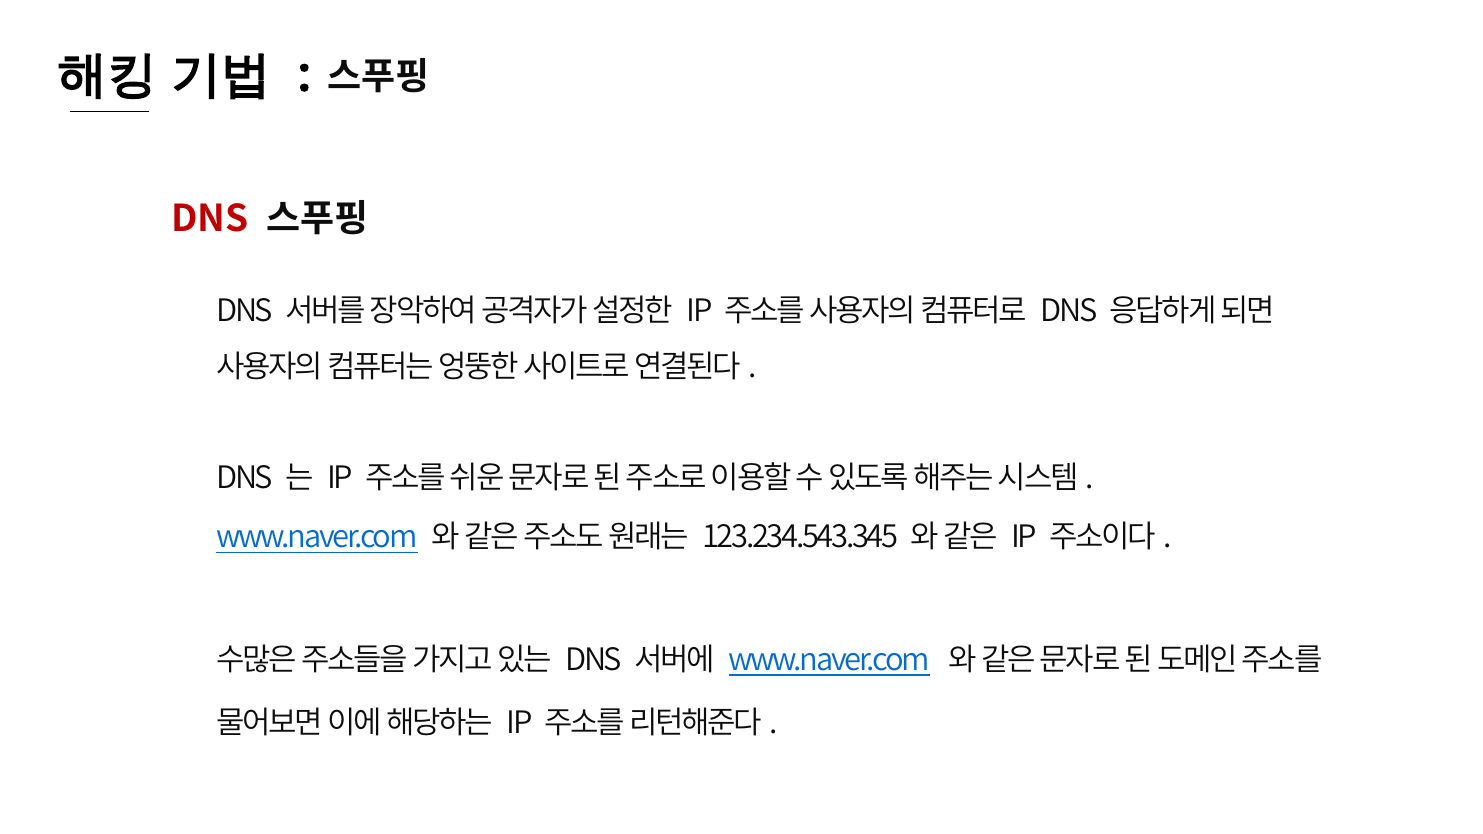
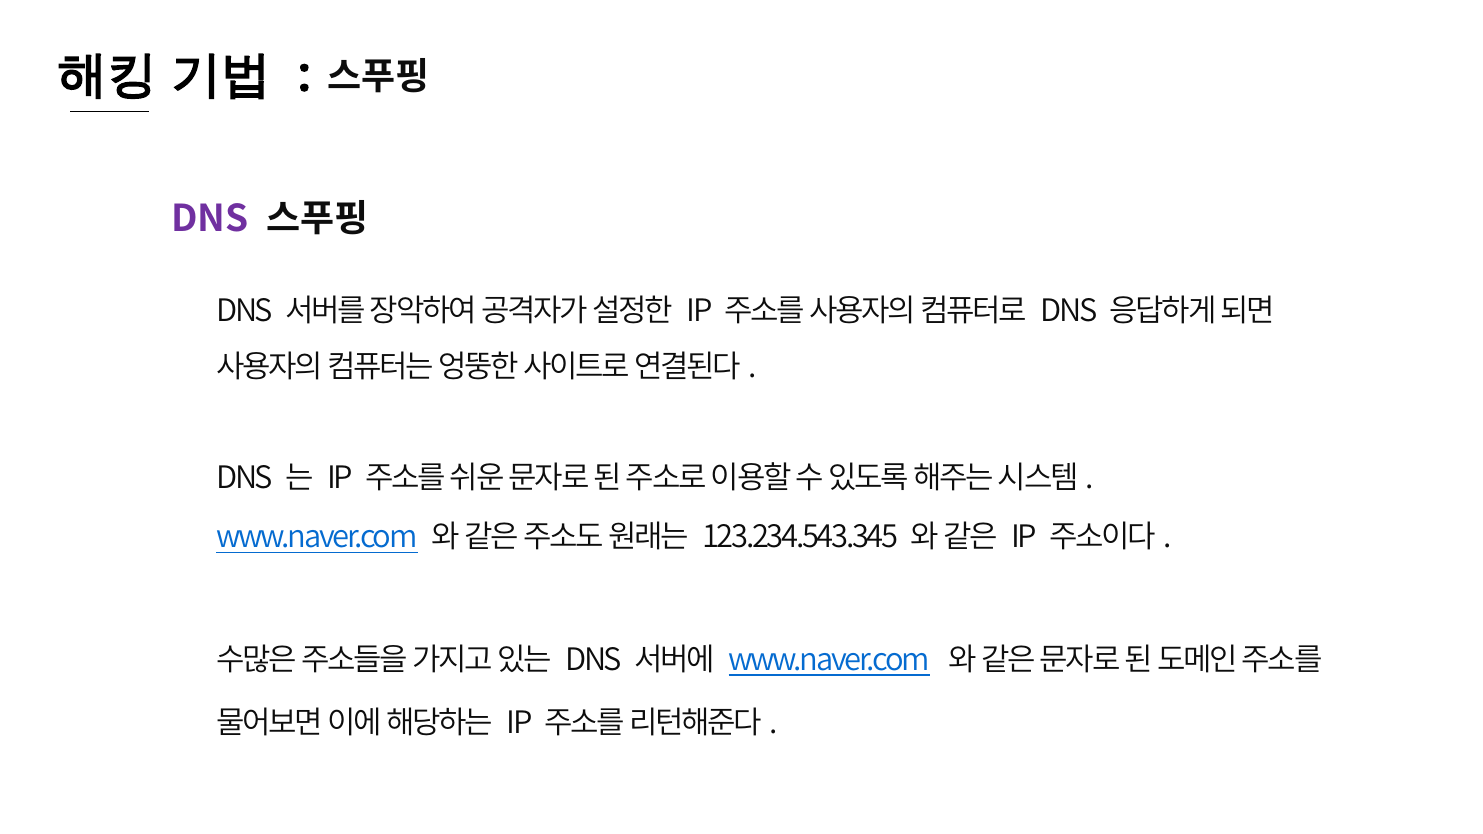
DNS at (210, 219) colour: red -> purple
